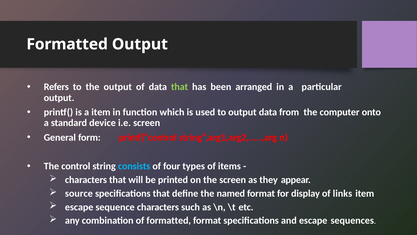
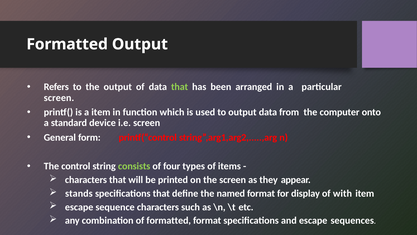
output at (59, 98): output -> screen
consists colour: light blue -> light green
source: source -> stands
links: links -> with
